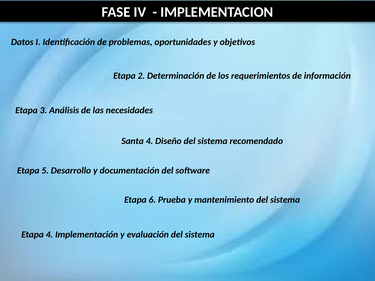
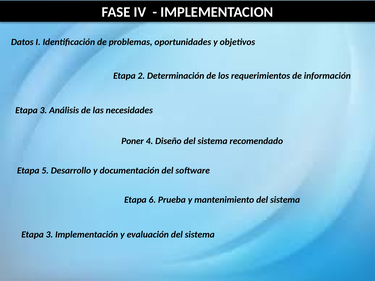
Santa: Santa -> Poner
4 at (49, 235): 4 -> 3
